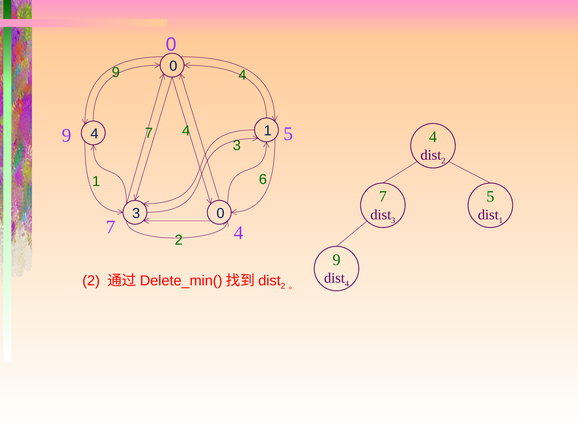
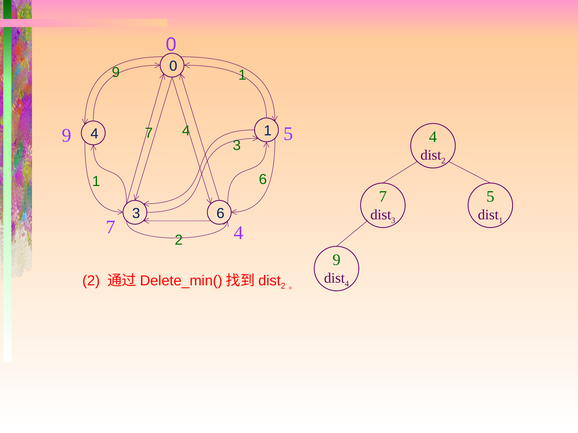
9 4: 4 -> 1
0 at (220, 214): 0 -> 6
